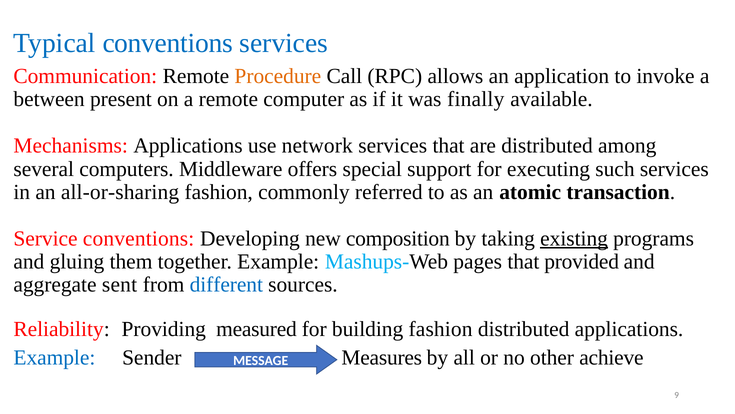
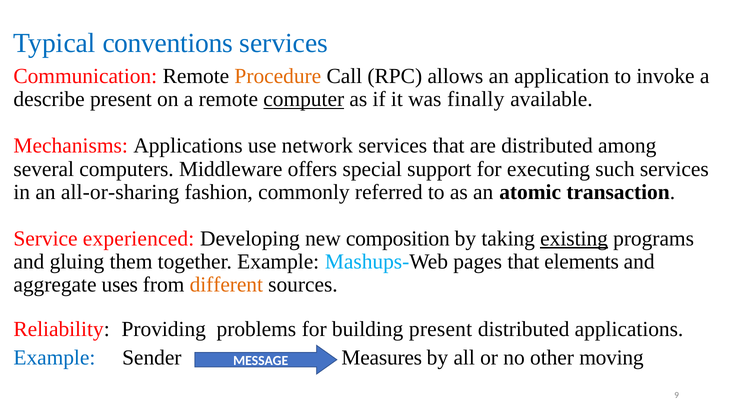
between: between -> describe
computer underline: none -> present
Service conventions: conventions -> experienced
provided: provided -> elements
sent: sent -> uses
different colour: blue -> orange
measured: measured -> problems
building fashion: fashion -> present
achieve: achieve -> moving
